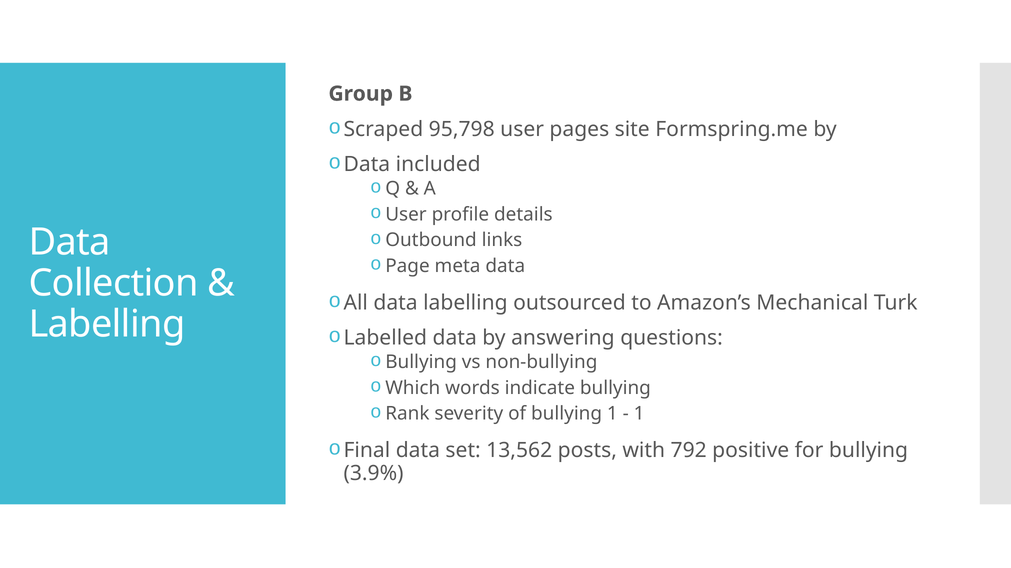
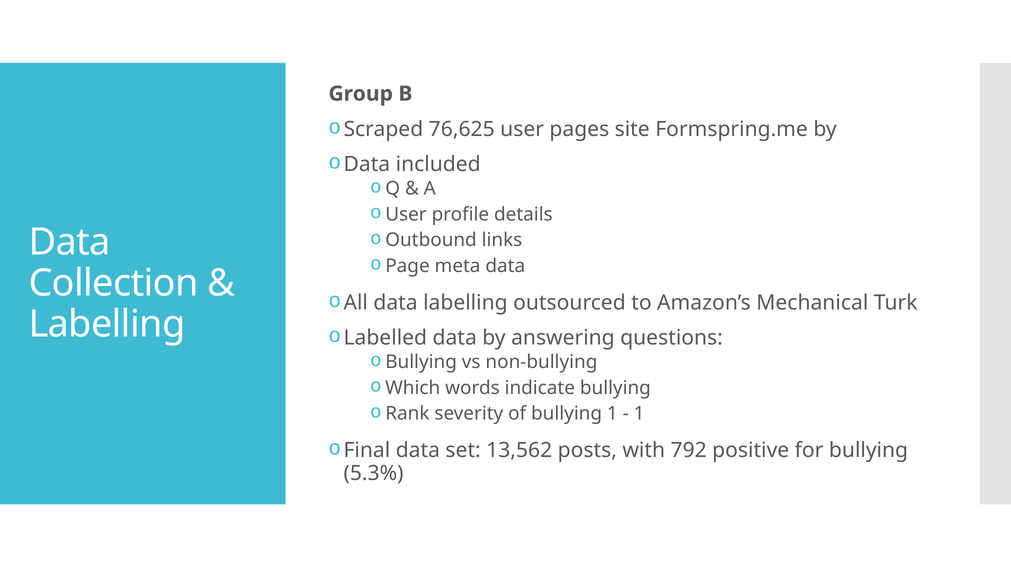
95,798: 95,798 -> 76,625
3.9%: 3.9% -> 5.3%
